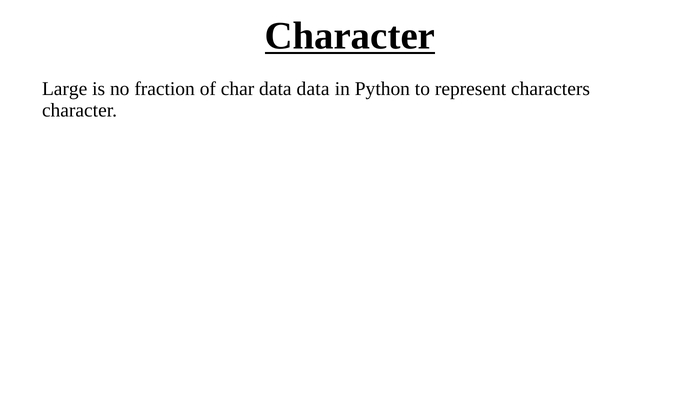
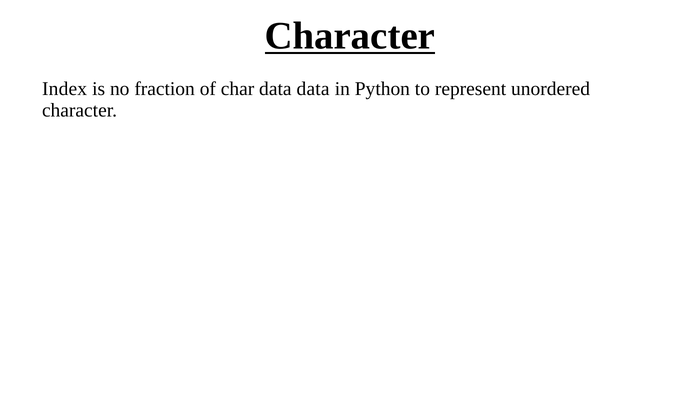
Large: Large -> Index
characters: characters -> unordered
